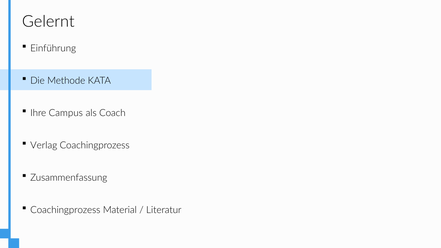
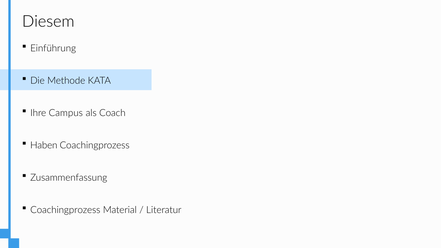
Gelernt: Gelernt -> Diesem
Verlag: Verlag -> Haben
